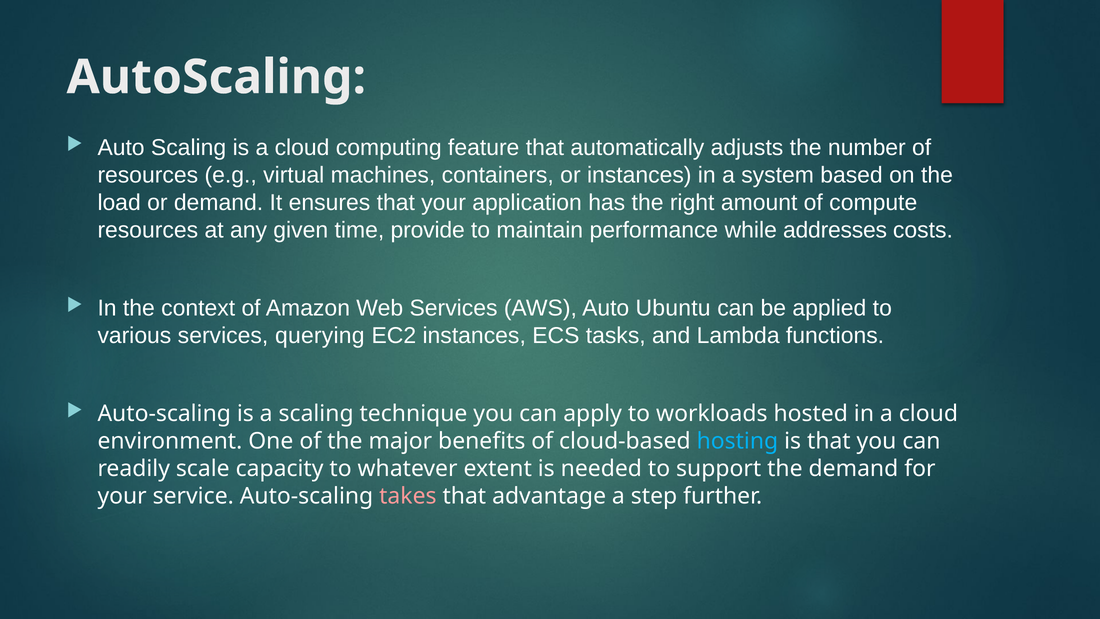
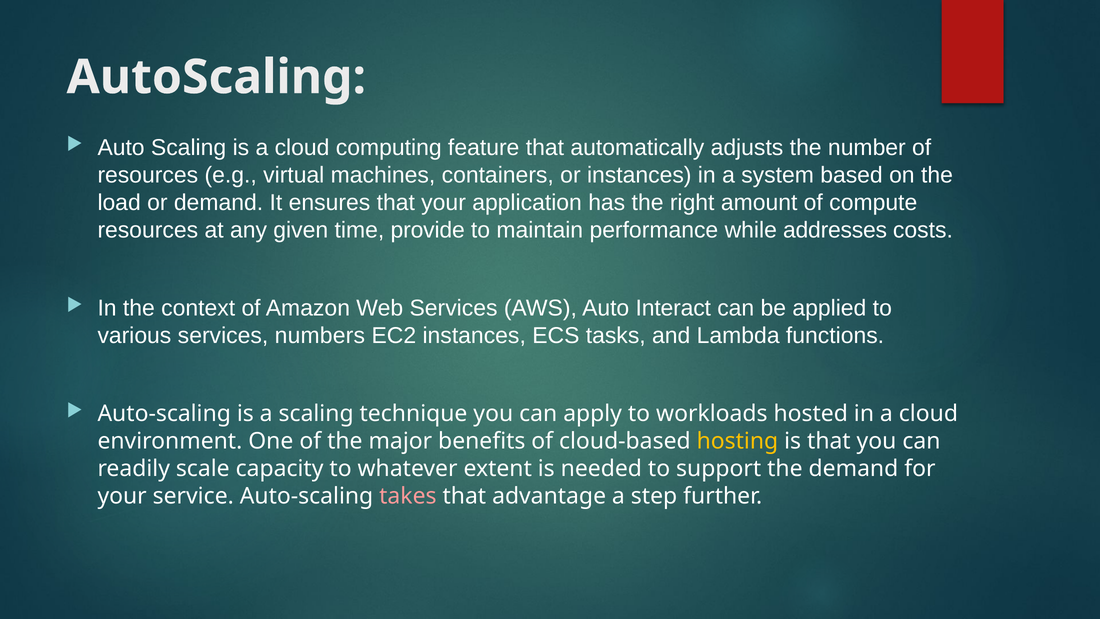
Ubuntu: Ubuntu -> Interact
querying: querying -> numbers
hosting colour: light blue -> yellow
